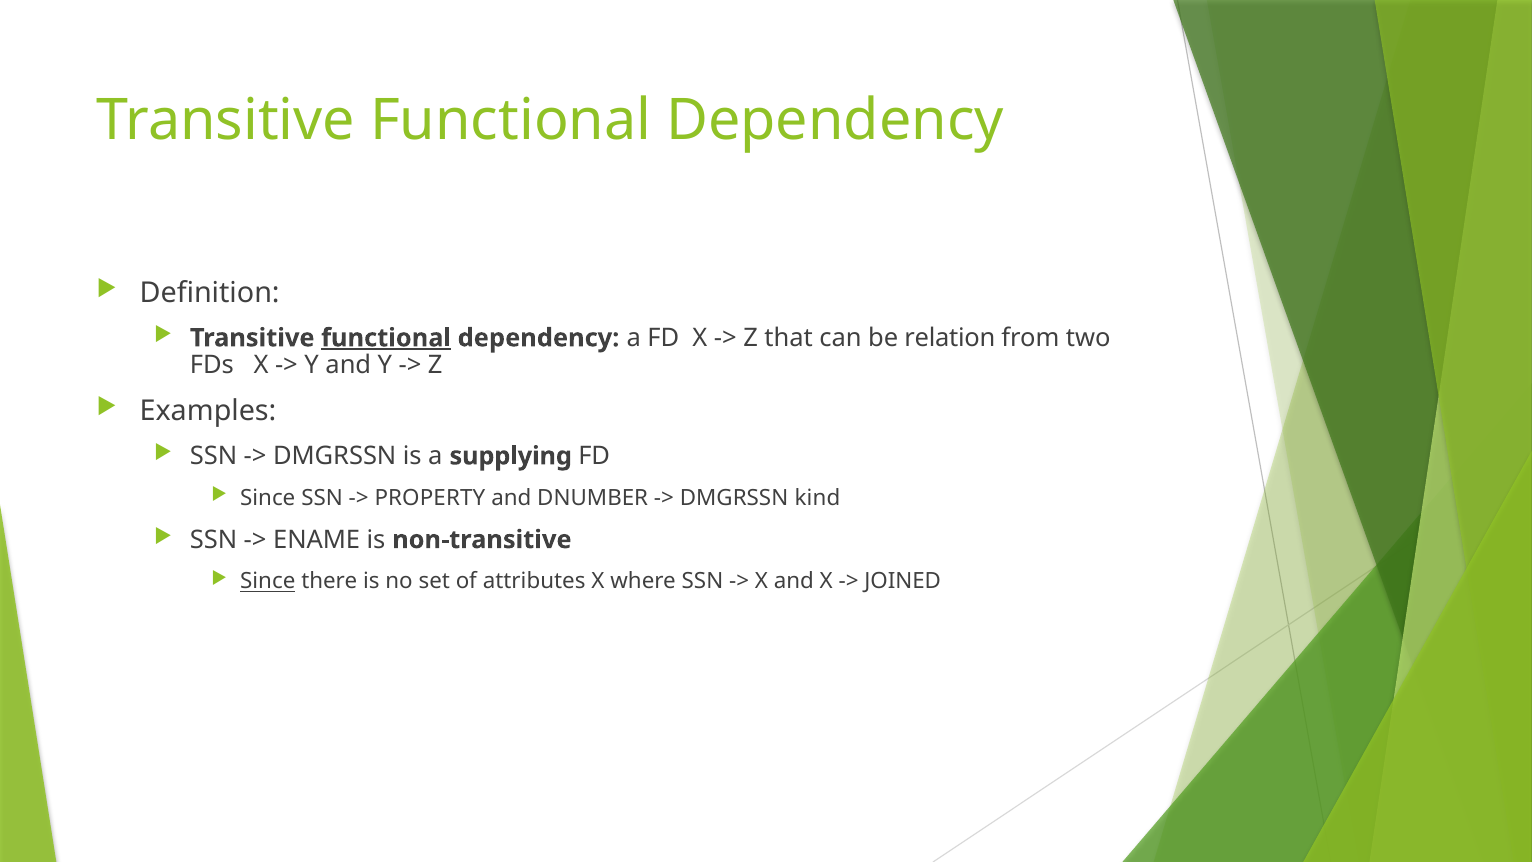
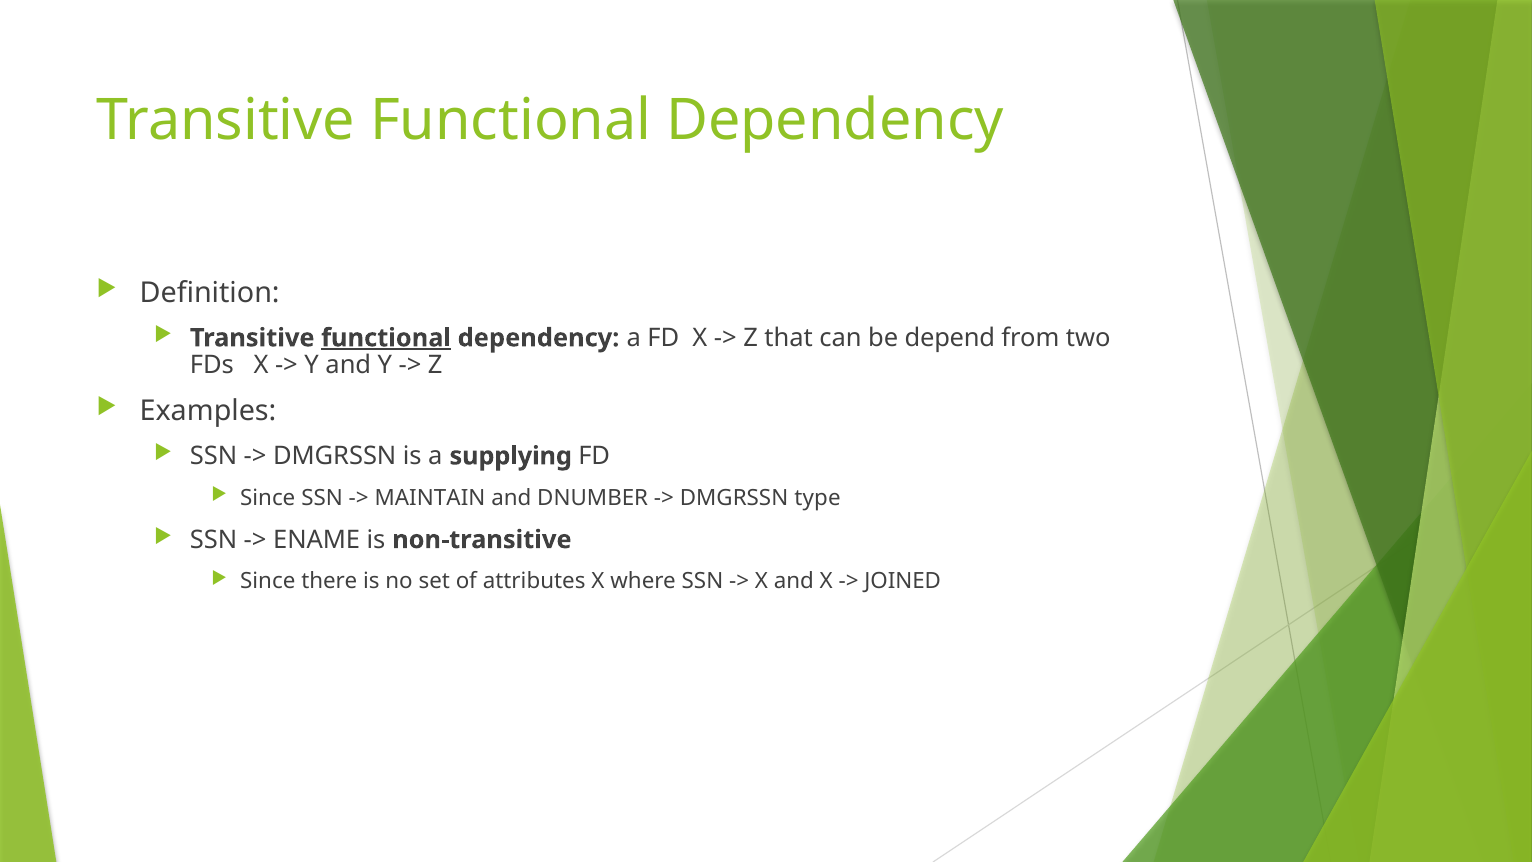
relation: relation -> depend
PROPERTY: PROPERTY -> MAINTAIN
kind: kind -> type
Since at (268, 581) underline: present -> none
